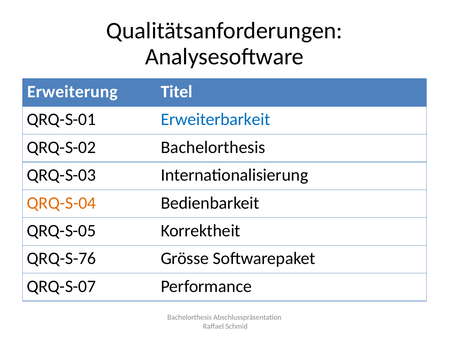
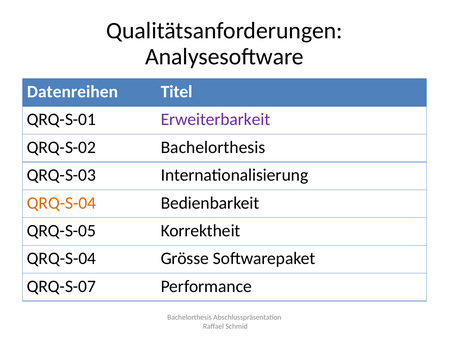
Erweiterung: Erweiterung -> Datenreihen
Erweiterbarkeit colour: blue -> purple
QRQ-S-76 at (61, 258): QRQ-S-76 -> QRQ-S-04
